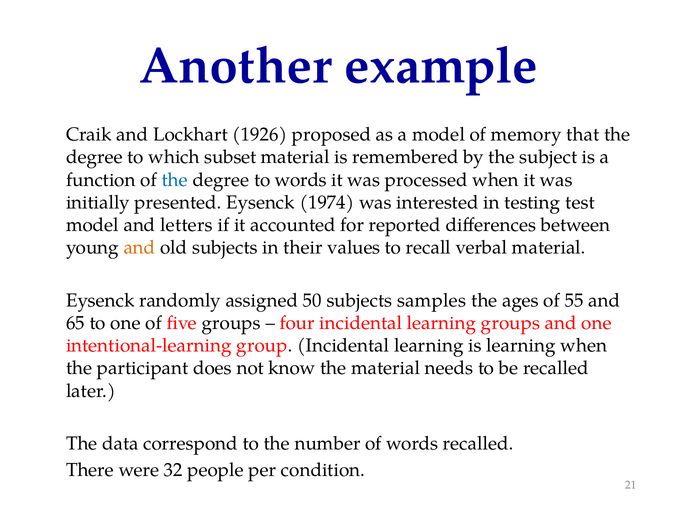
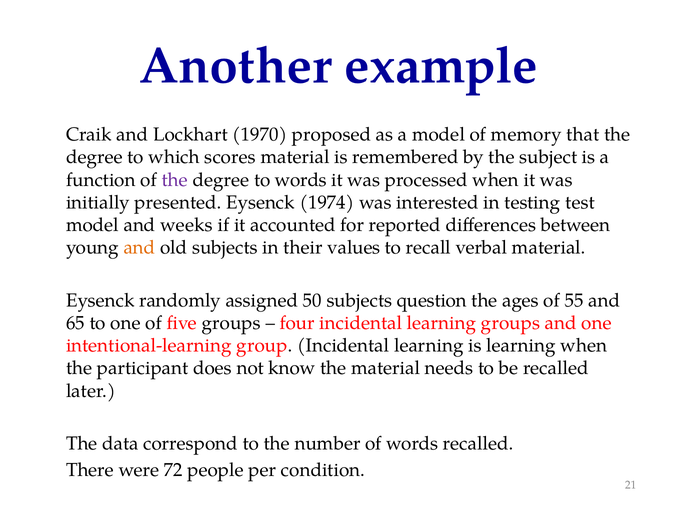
1926: 1926 -> 1970
subset: subset -> scores
the at (175, 180) colour: blue -> purple
letters: letters -> weeks
samples: samples -> question
32: 32 -> 72
